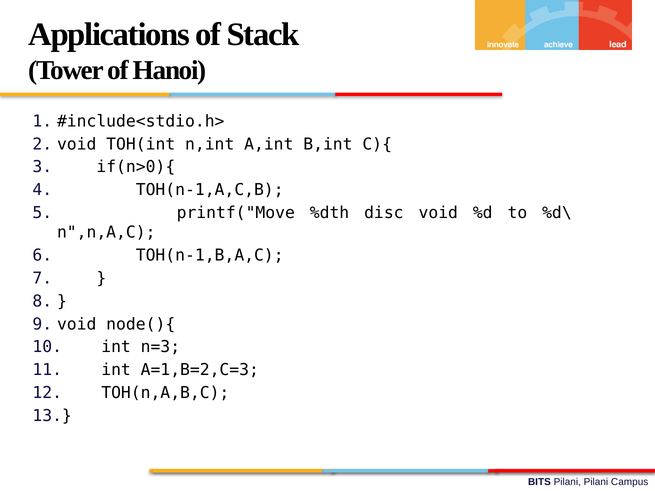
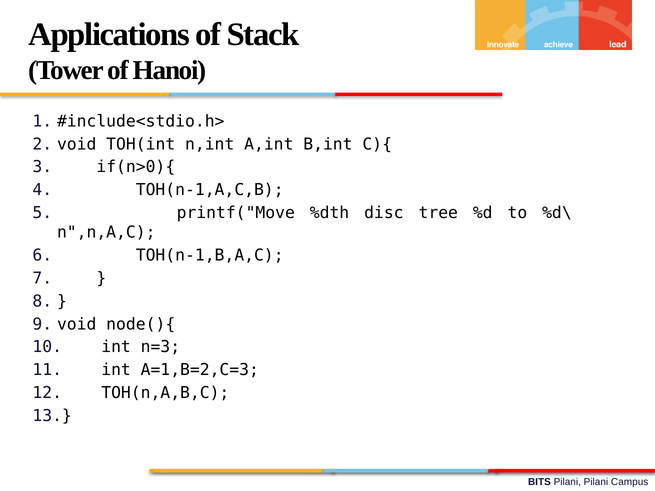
disc void: void -> tree
